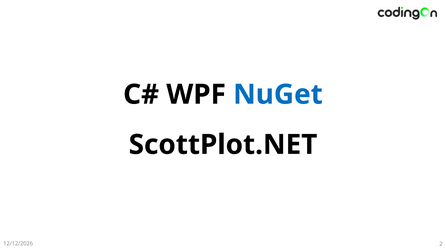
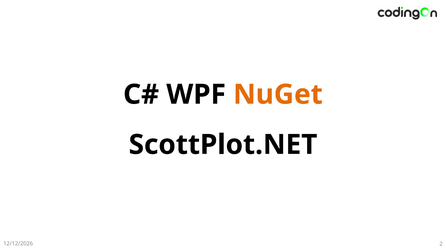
NuGet colour: blue -> orange
